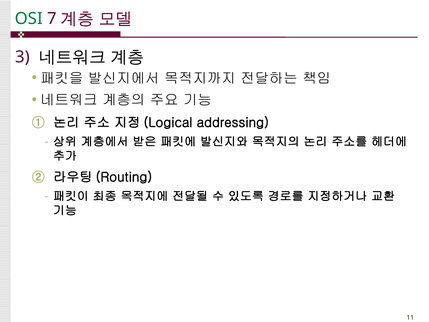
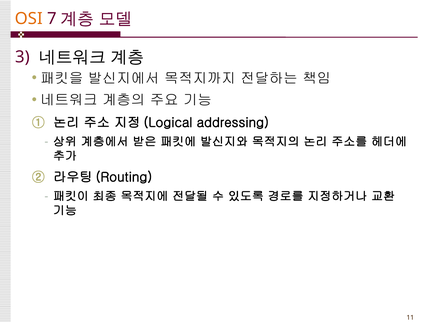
OSI colour: green -> orange
